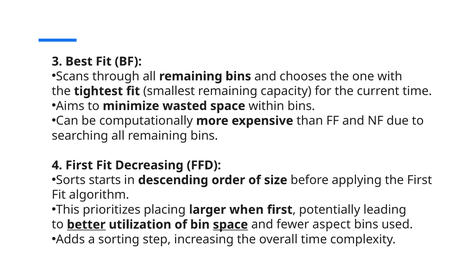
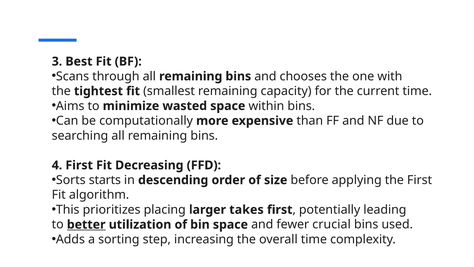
when: when -> takes
space at (230, 224) underline: present -> none
aspect: aspect -> crucial
